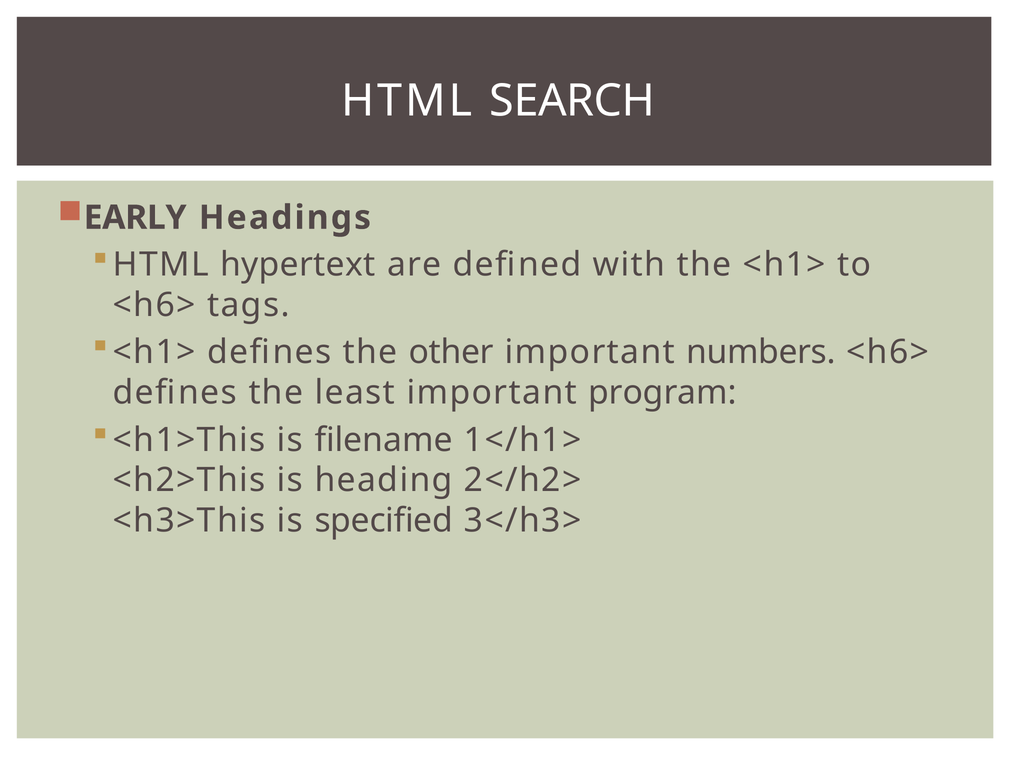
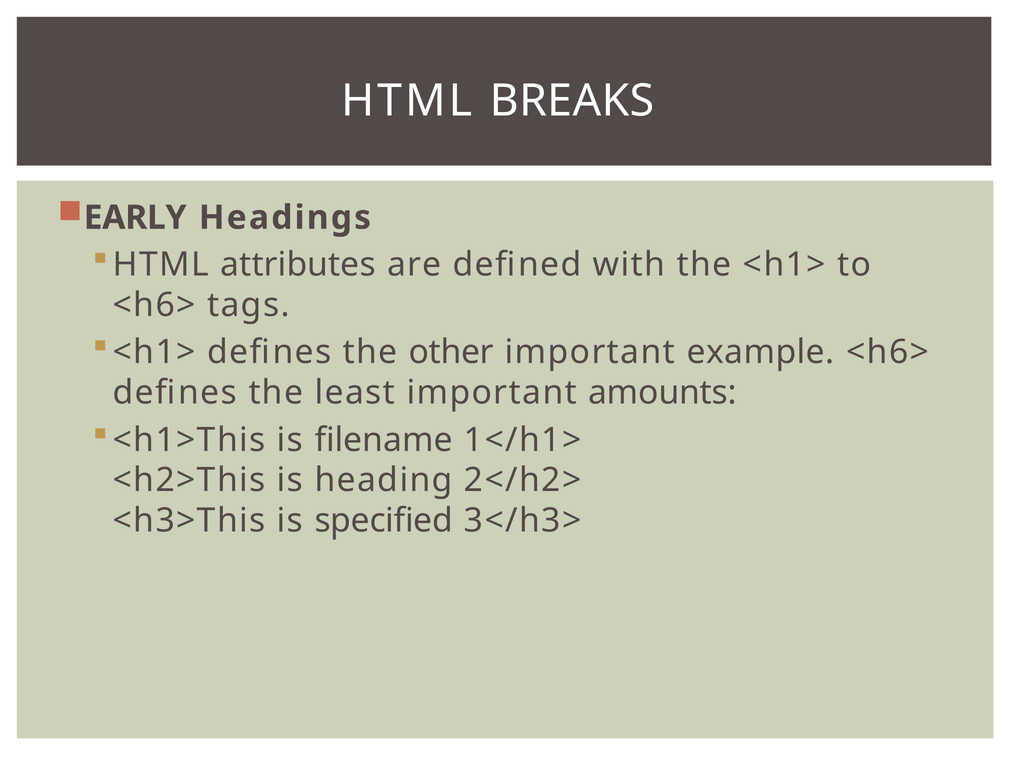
SEARCH: SEARCH -> BREAKS
hypertext: hypertext -> attributes
numbers: numbers -> example
program: program -> amounts
